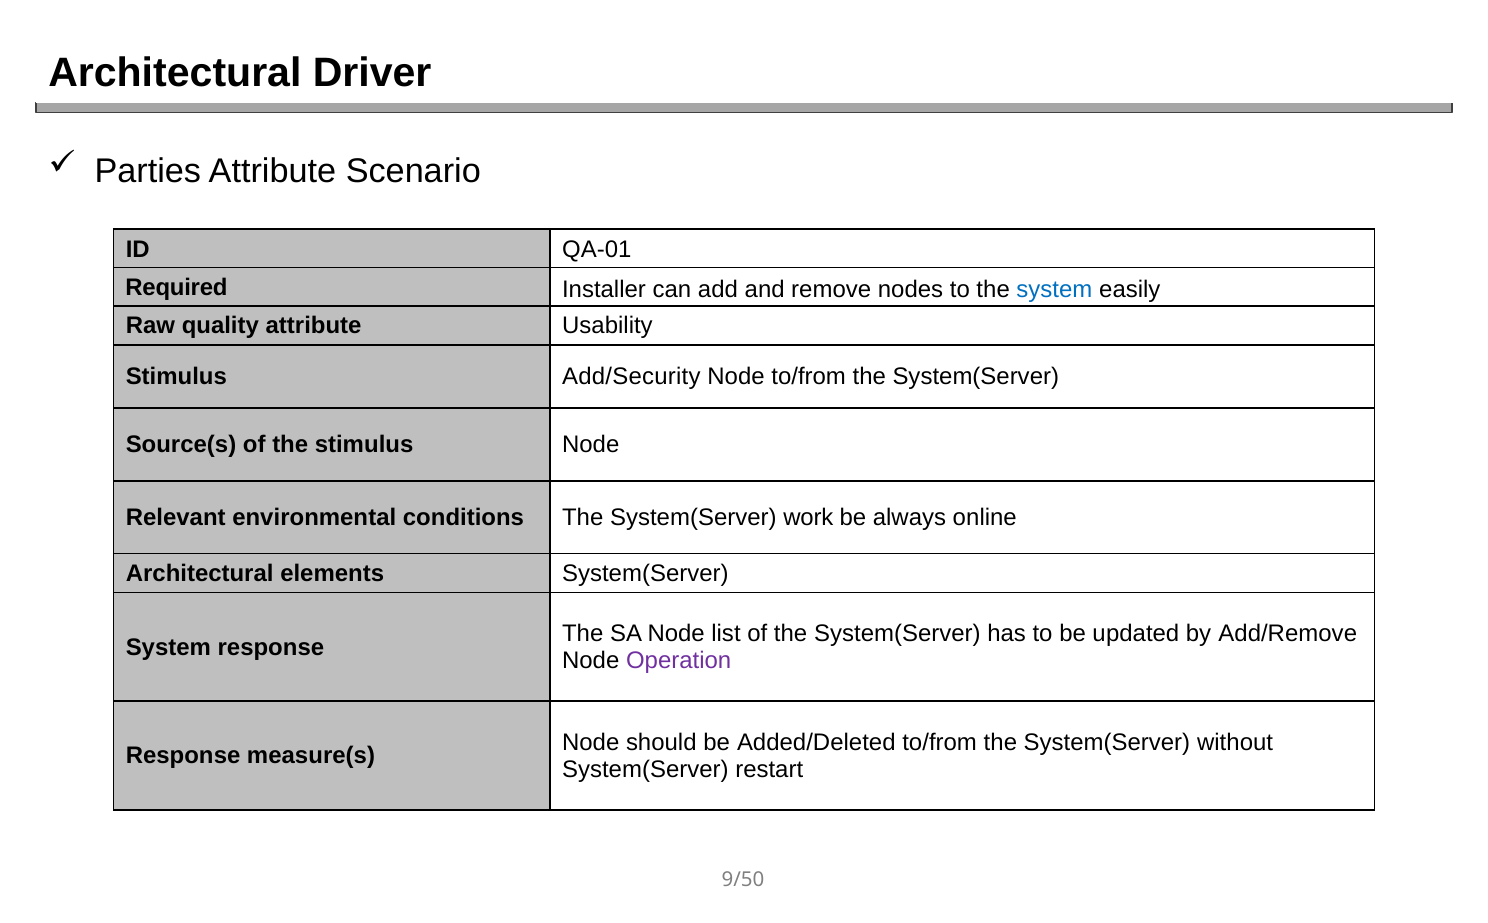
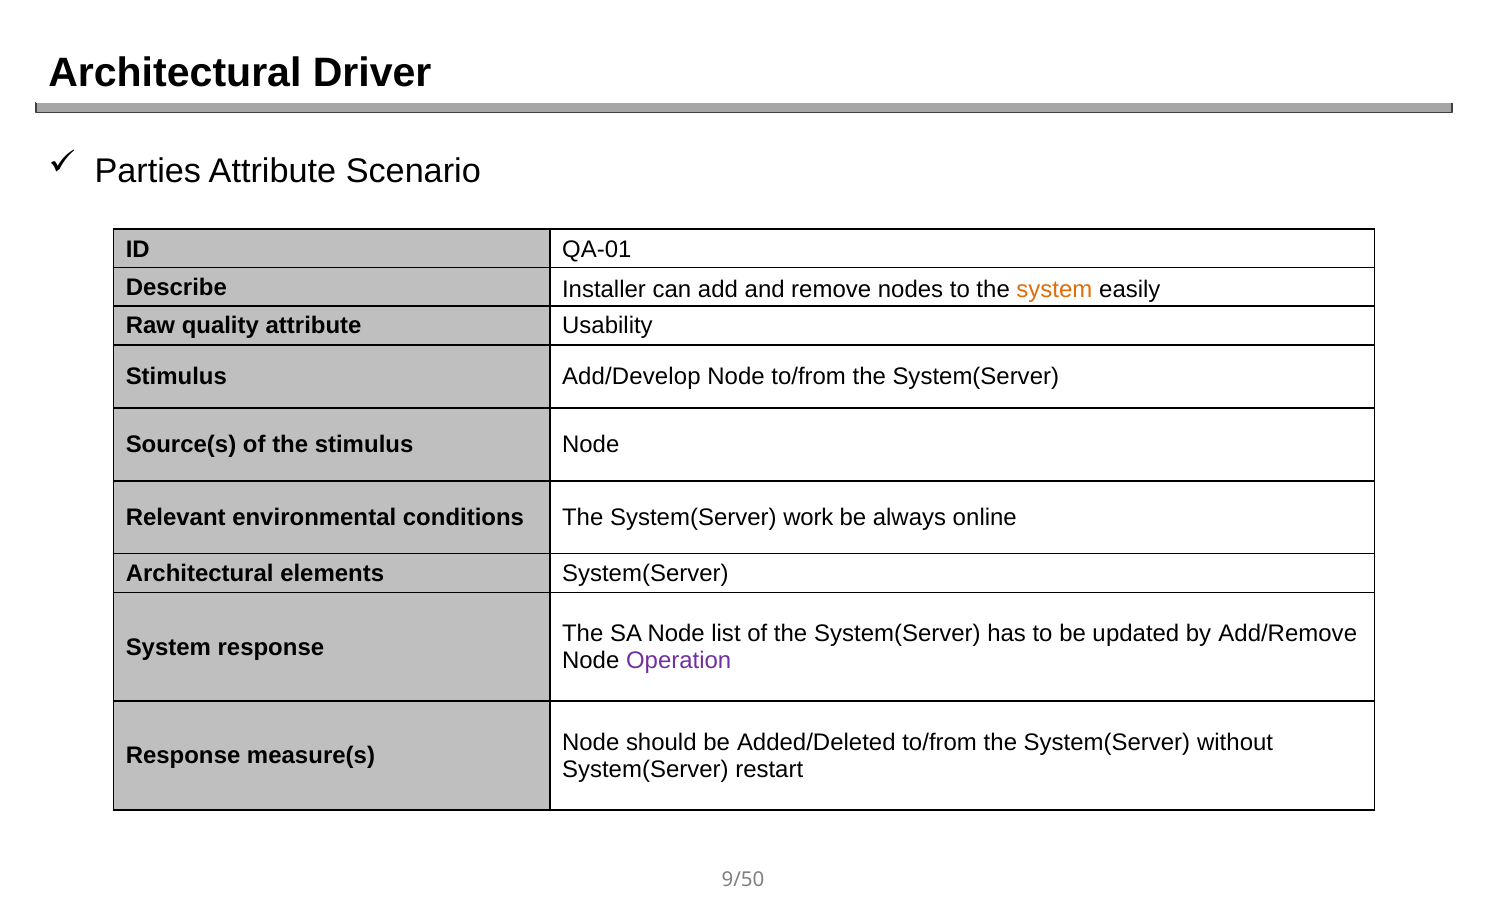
Required: Required -> Describe
system at (1054, 290) colour: blue -> orange
Add/Security: Add/Security -> Add/Develop
